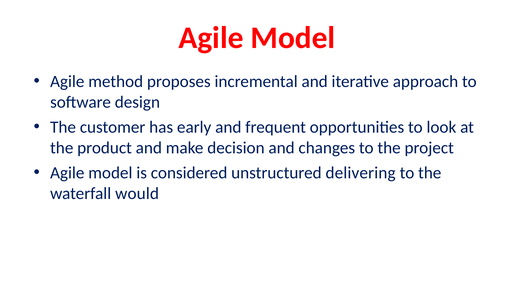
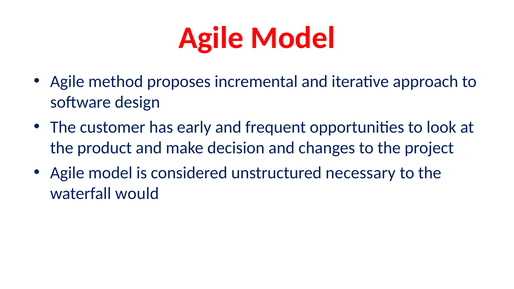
delivering: delivering -> necessary
